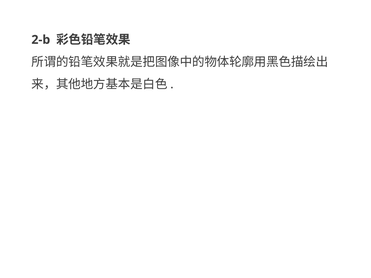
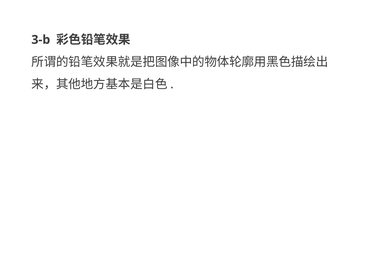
2-b: 2-b -> 3-b
